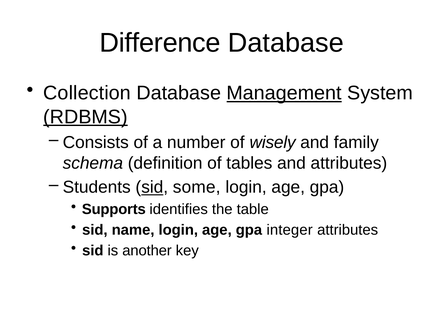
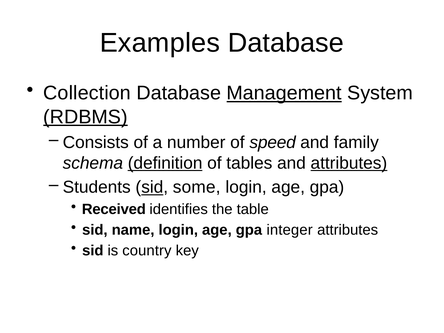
Difference: Difference -> Examples
wisely: wisely -> speed
definition underline: none -> present
attributes at (349, 163) underline: none -> present
Supports: Supports -> Received
another: another -> country
